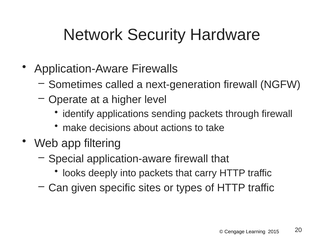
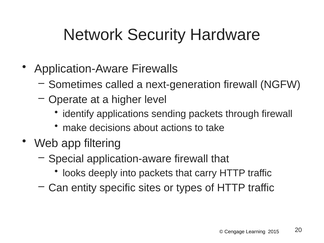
given: given -> entity
